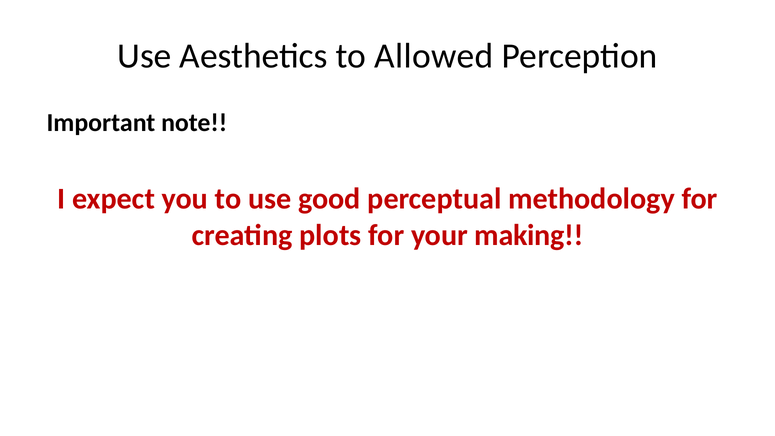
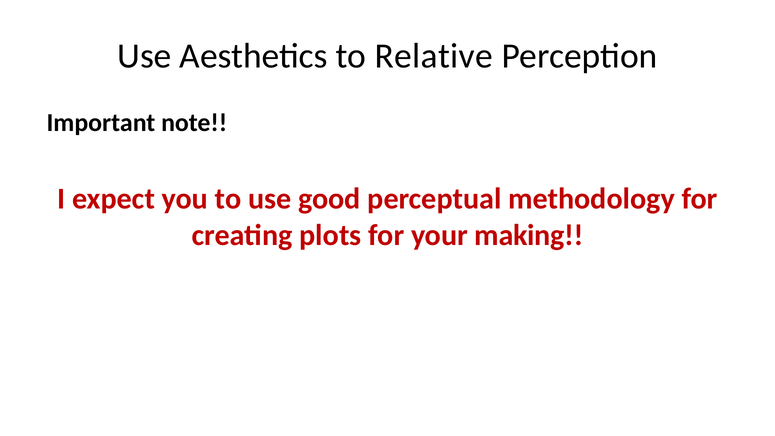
Allowed: Allowed -> Relative
